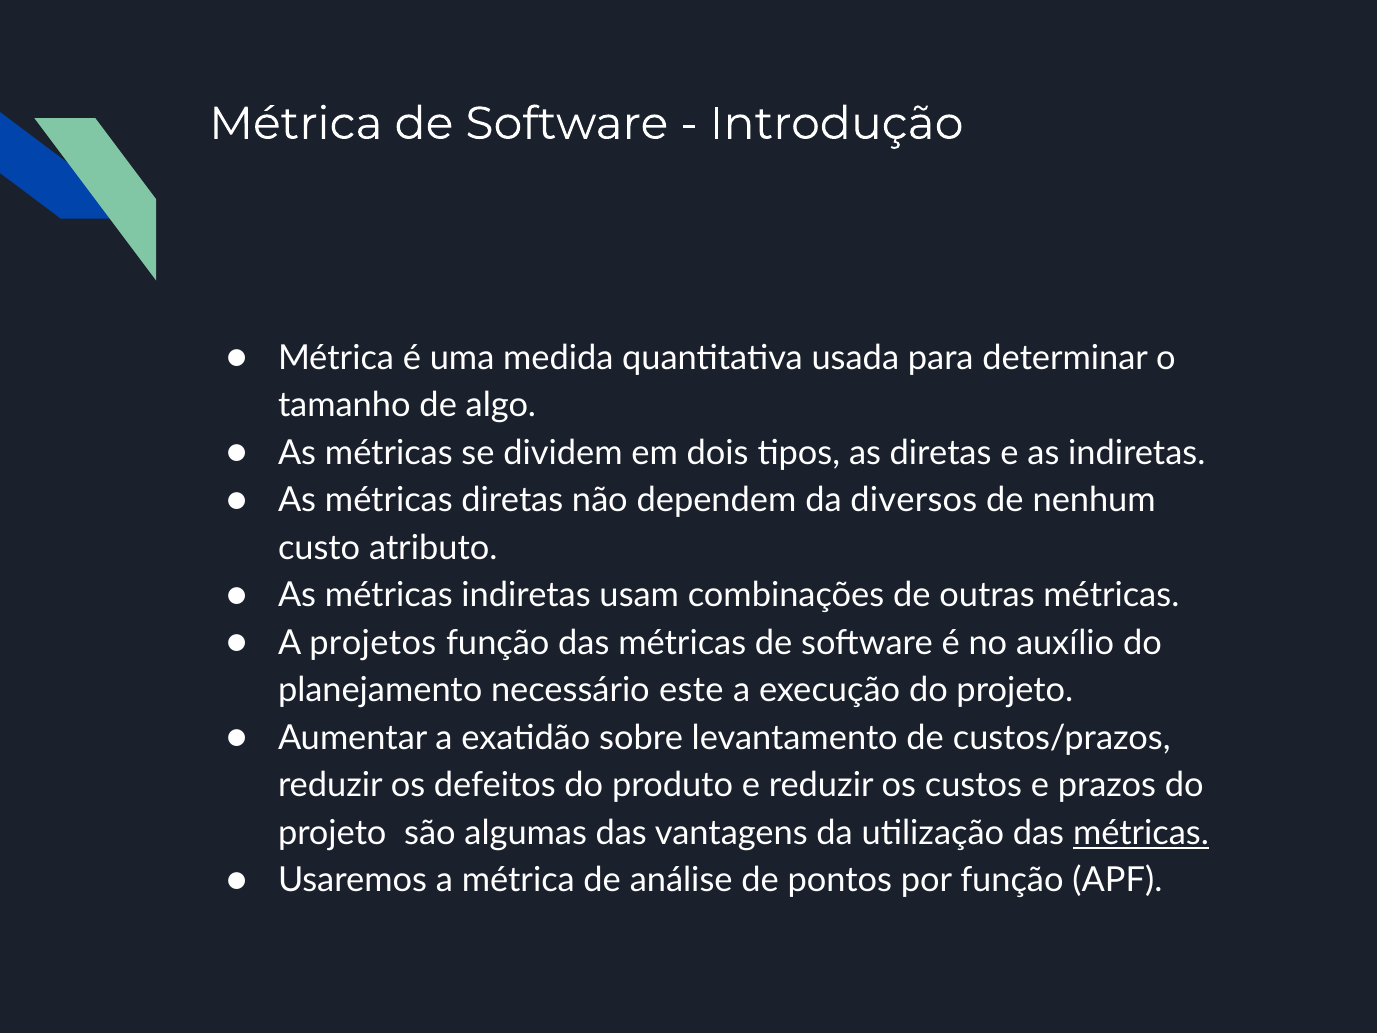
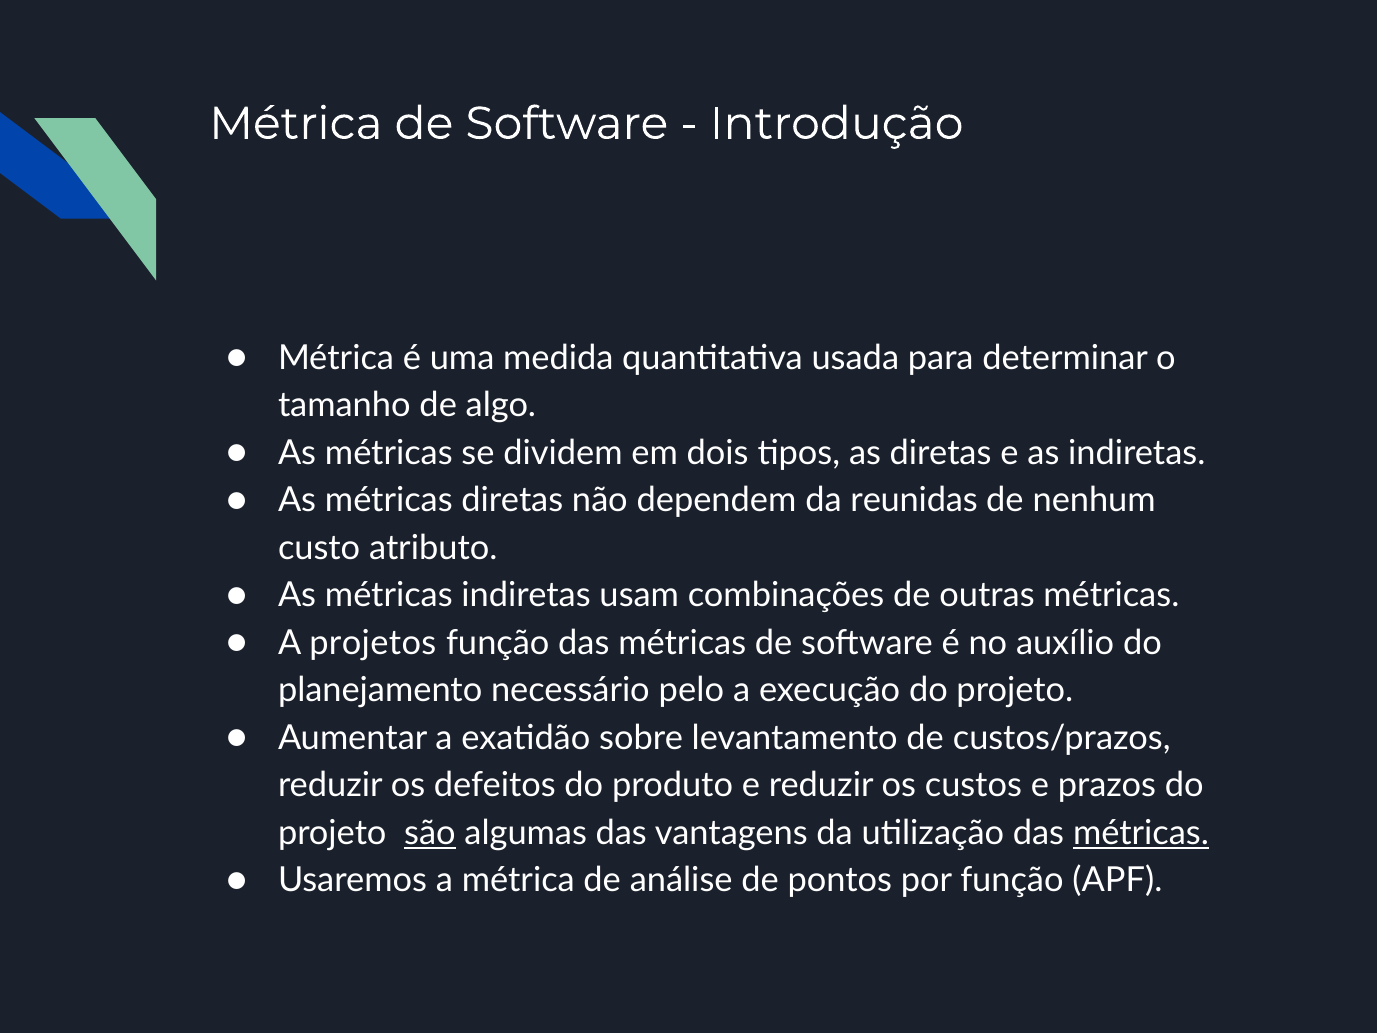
diversos: diversos -> reunidas
este: este -> pelo
são underline: none -> present
